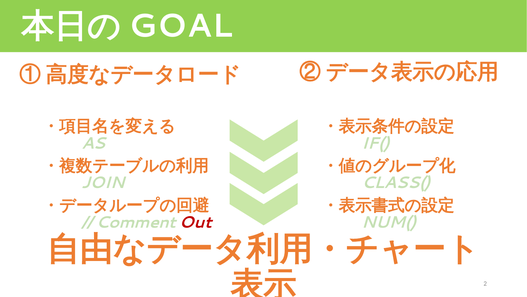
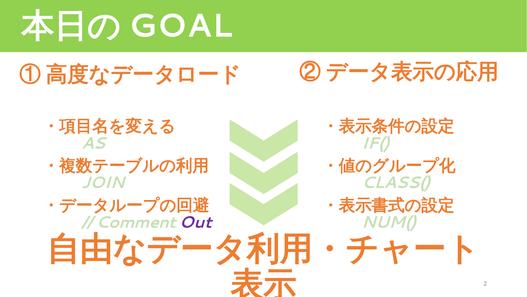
Out colour: red -> purple
